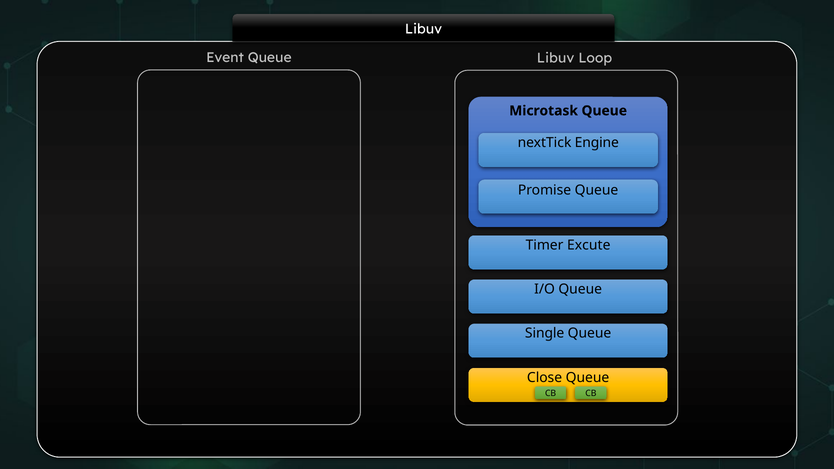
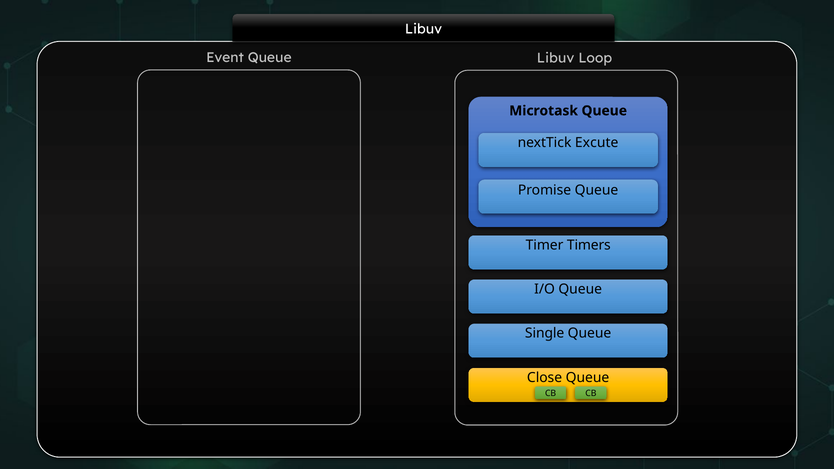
Engine: Engine -> Excute
Excute: Excute -> Timers
